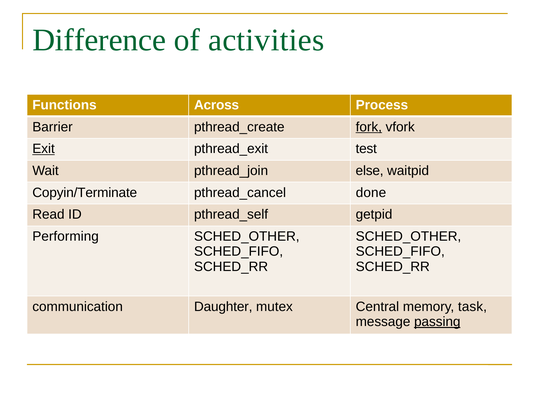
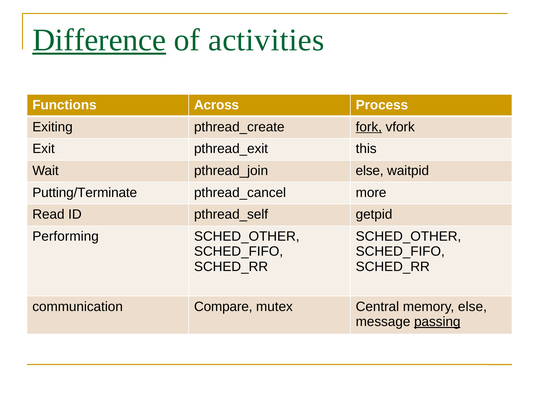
Difference underline: none -> present
Barrier: Barrier -> Exiting
Exit underline: present -> none
test: test -> this
Copyin/Terminate: Copyin/Terminate -> Putting/Terminate
done: done -> more
Daughter: Daughter -> Compare
memory task: task -> else
